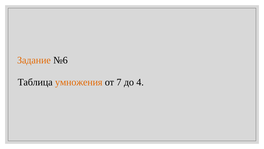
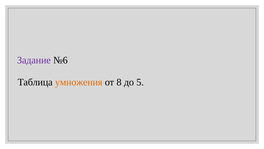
Задание colour: orange -> purple
7: 7 -> 8
4: 4 -> 5
